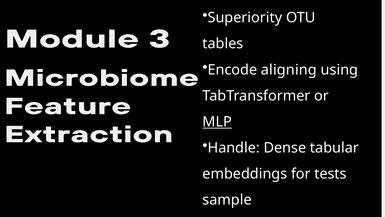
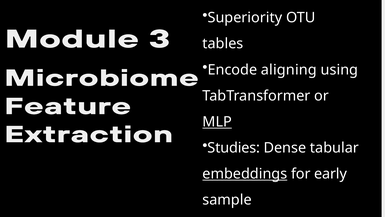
Handle: Handle -> Studies
embeddings underline: none -> present
tests: tests -> early
